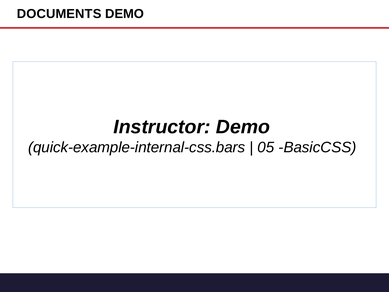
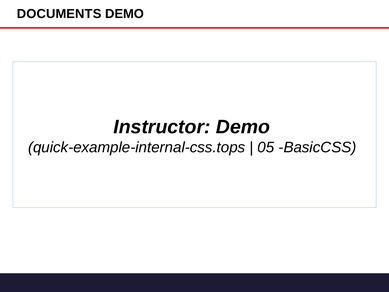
quick-example-internal-css.bars: quick-example-internal-css.bars -> quick-example-internal-css.tops
